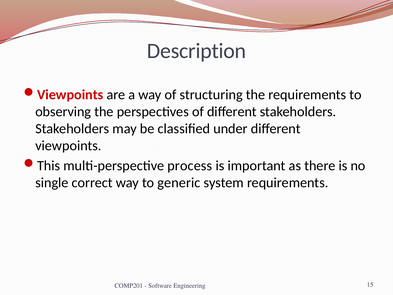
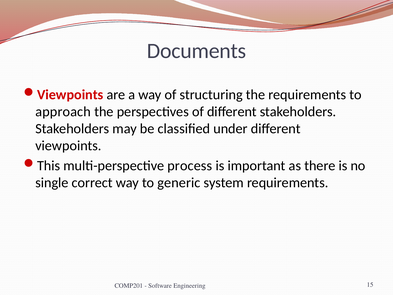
Description: Description -> Documents
observing: observing -> approach
